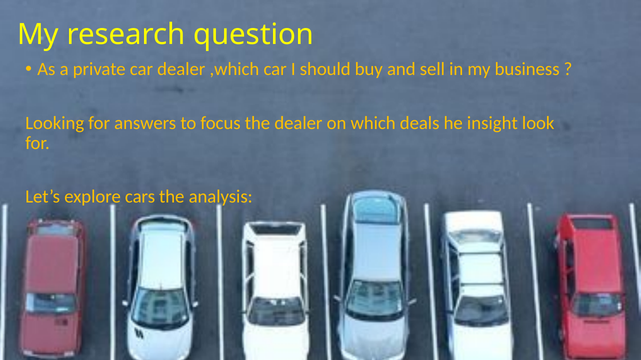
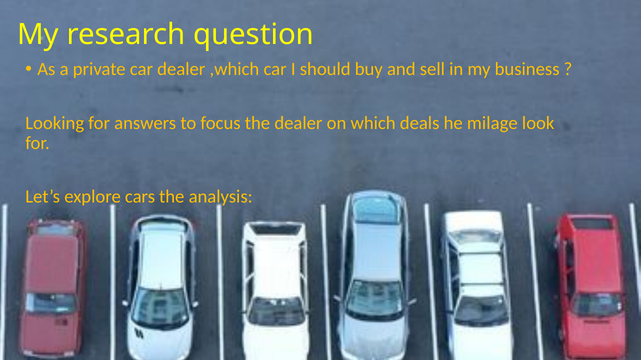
insight: insight -> milage
